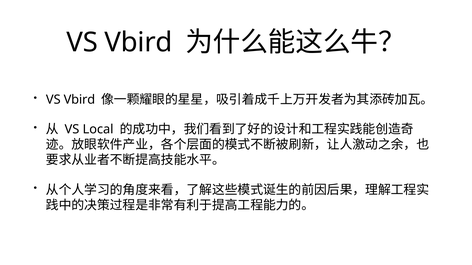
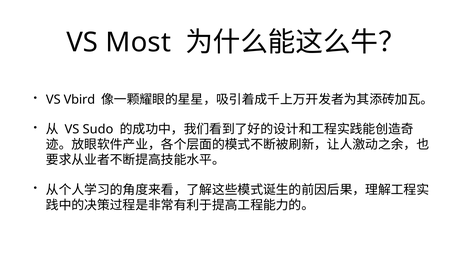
Vbird at (139, 42): Vbird -> Most
Local: Local -> Sudo
